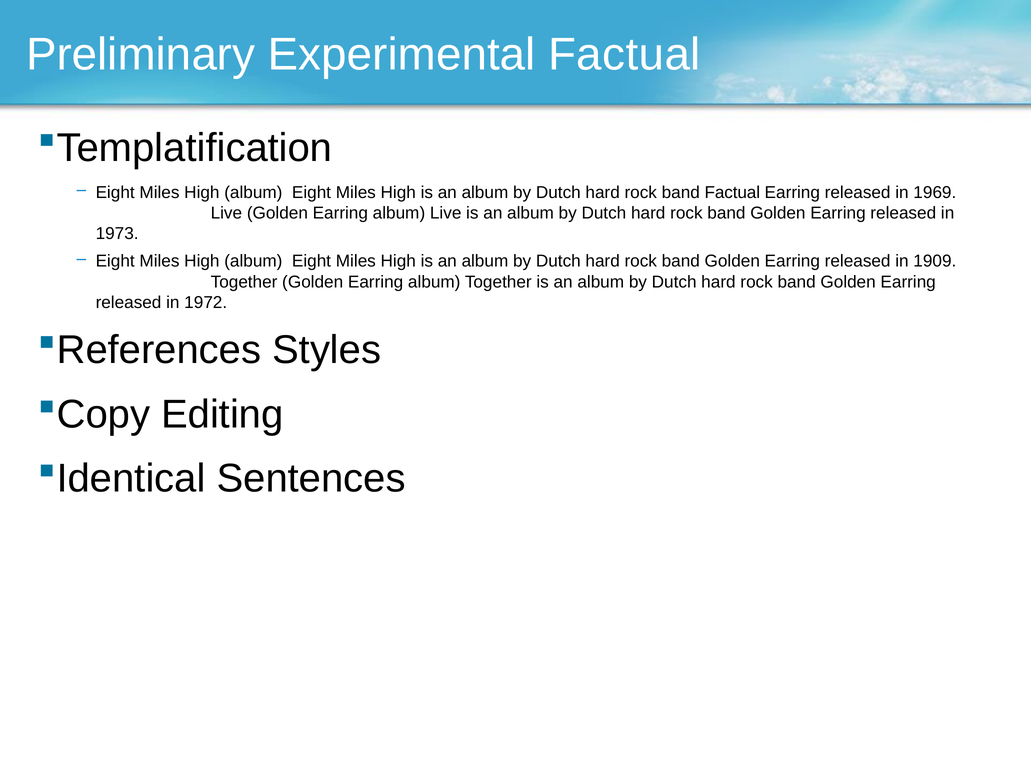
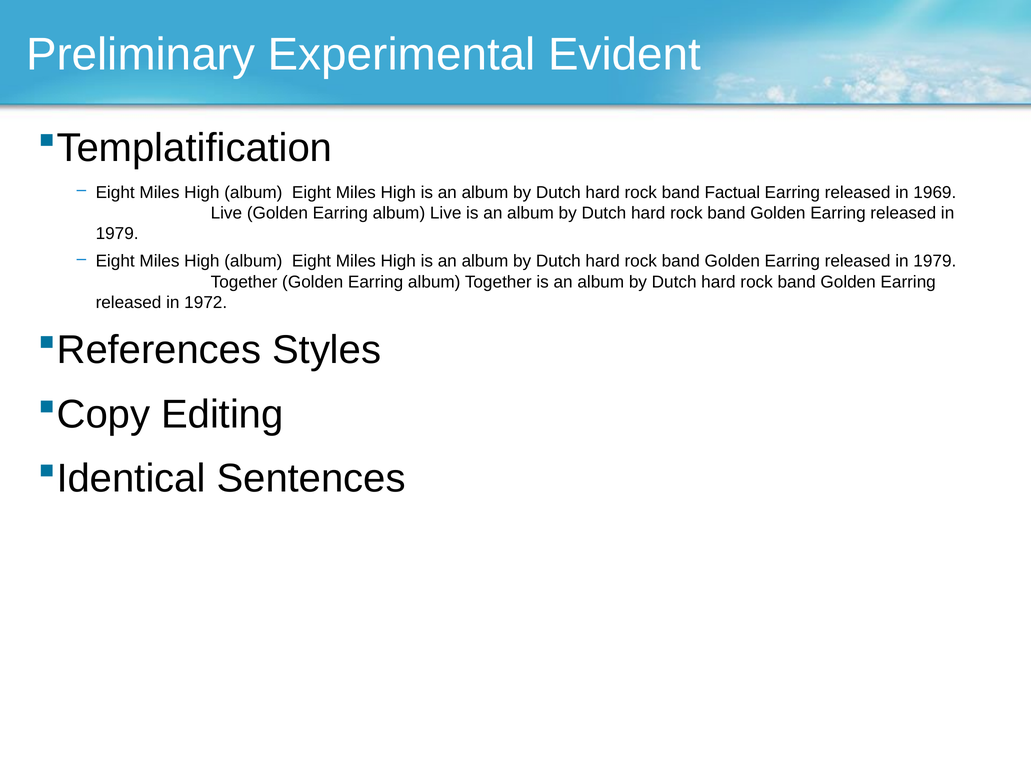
Experimental Factual: Factual -> Evident
1973 at (117, 233): 1973 -> 1979
1909 at (935, 261): 1909 -> 1979
